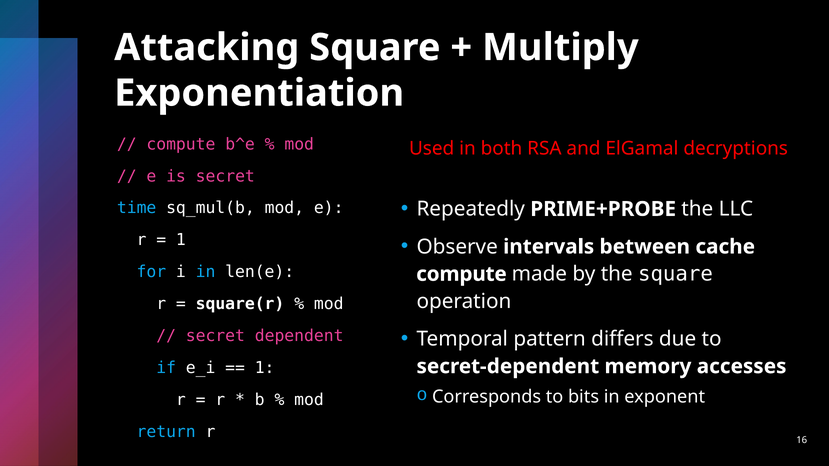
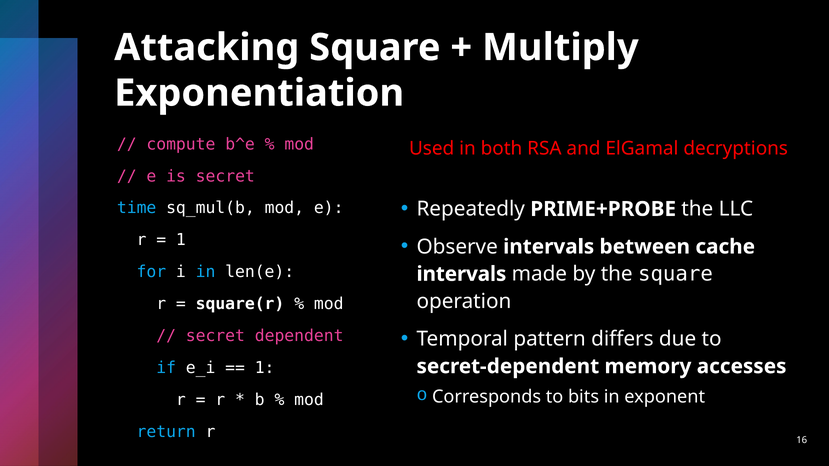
compute at (461, 274): compute -> intervals
